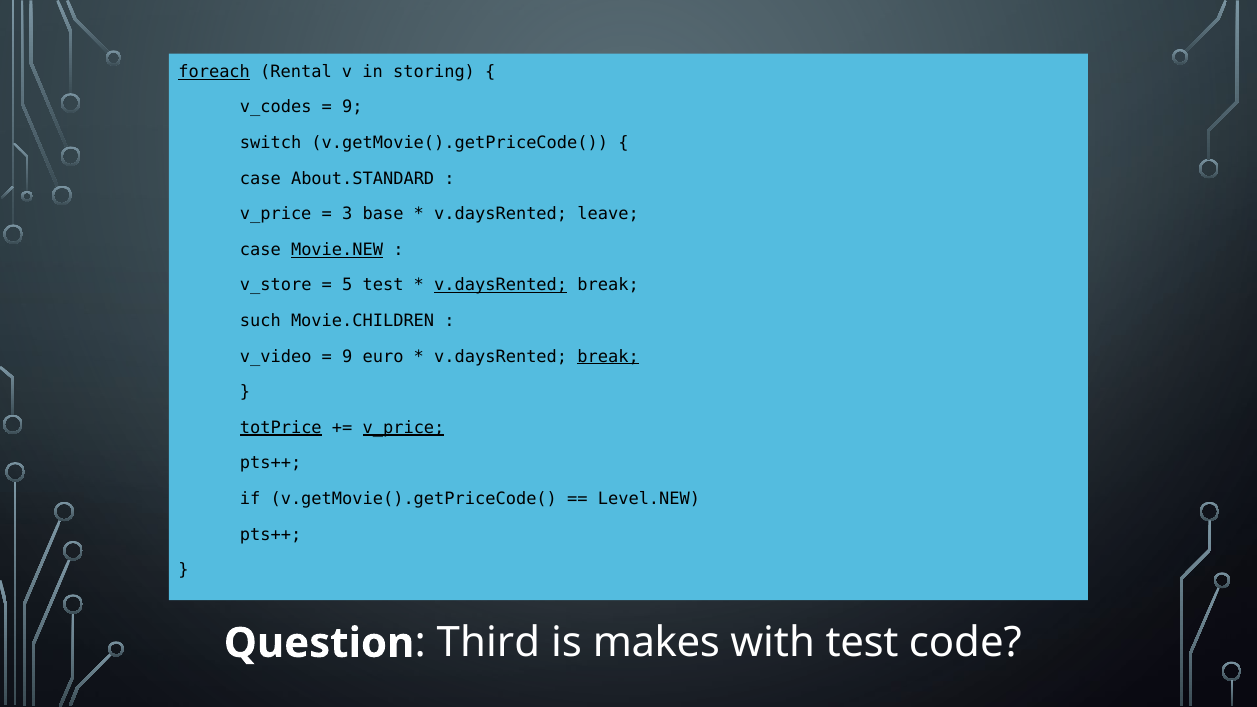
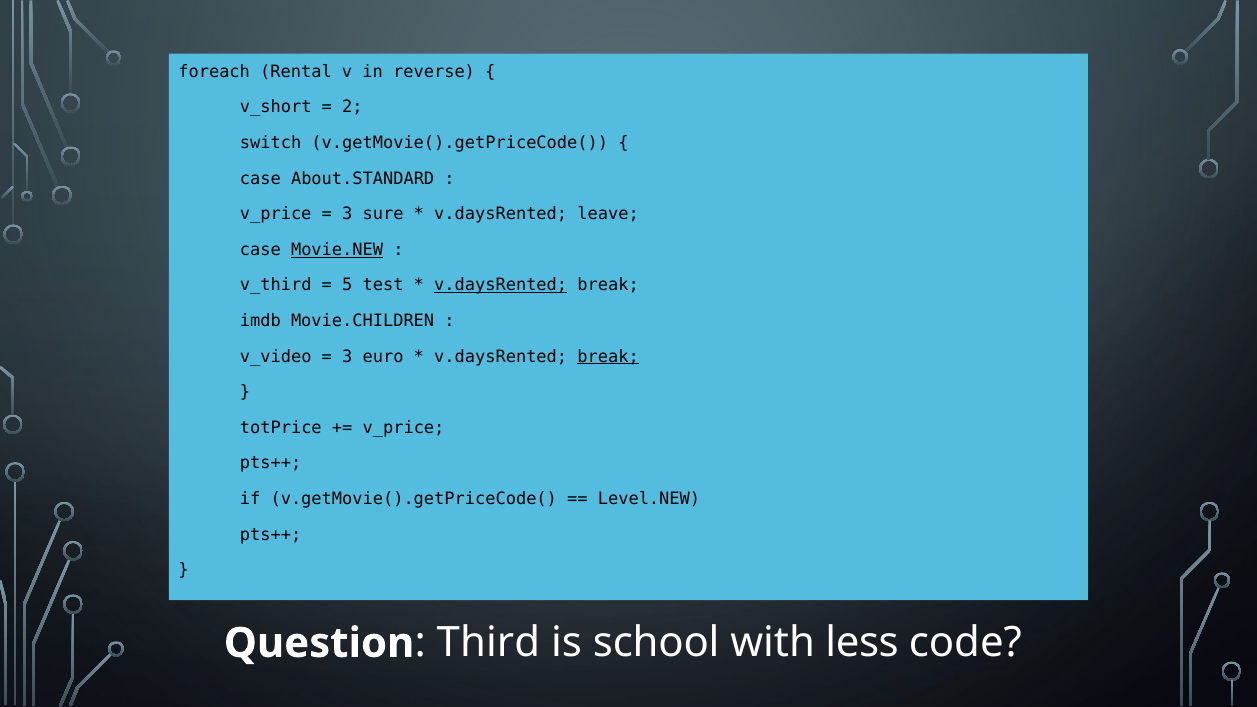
foreach underline: present -> none
storing: storing -> reverse
v_codes: v_codes -> v_short
9 at (352, 107): 9 -> 2
base: base -> sure
v_store: v_store -> v_third
such: such -> imdb
9 at (347, 357): 9 -> 3
totPrice underline: present -> none
v_price at (404, 428) underline: present -> none
makes: makes -> school
with test: test -> less
